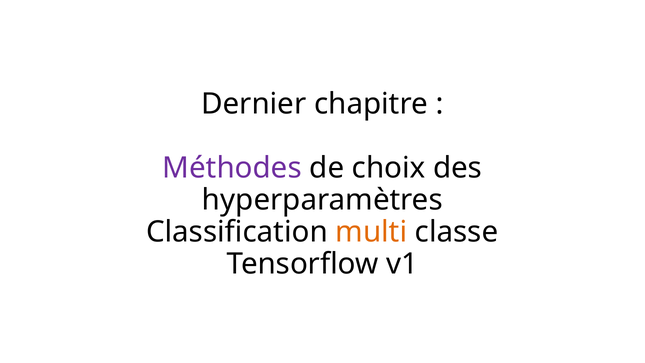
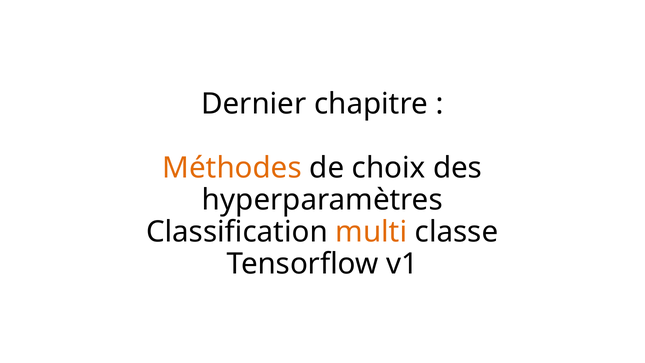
Méthodes colour: purple -> orange
